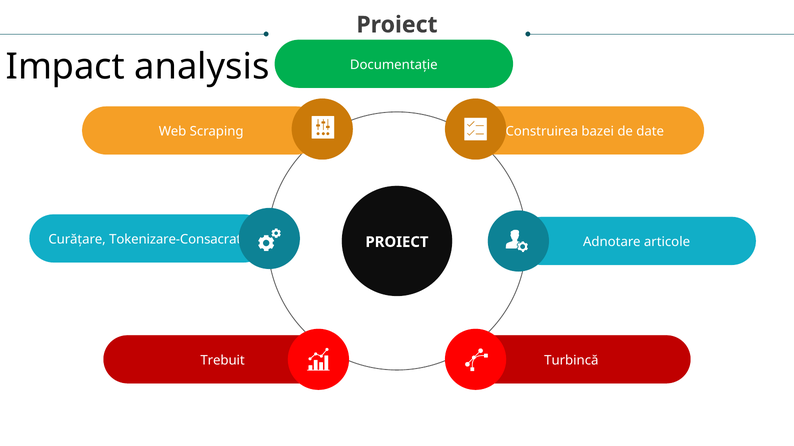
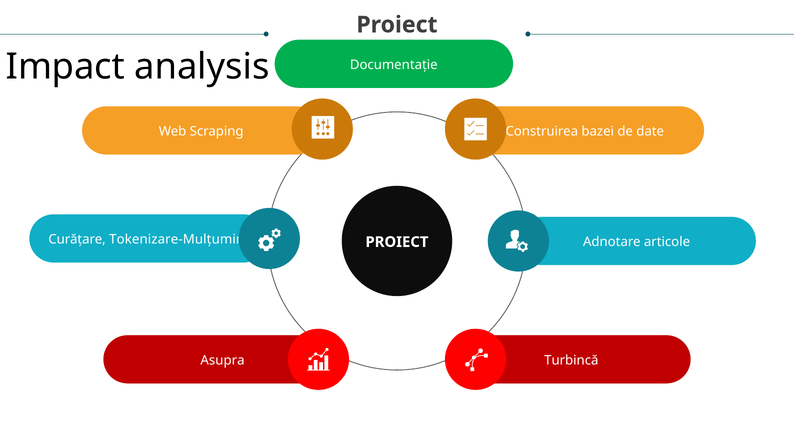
Tokenizare-Consacrate: Tokenizare-Consacrate -> Tokenizare-Mulțumim
Trebuit: Trebuit -> Asupra
